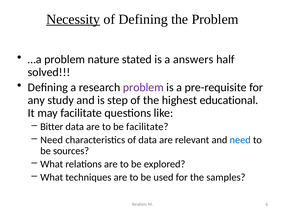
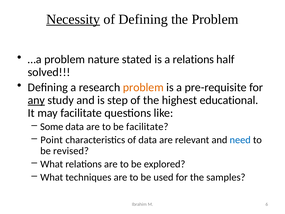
a answers: answers -> relations
problem at (143, 87) colour: purple -> orange
any underline: none -> present
Bitter: Bitter -> Some
Need at (52, 140): Need -> Point
sources: sources -> revised
